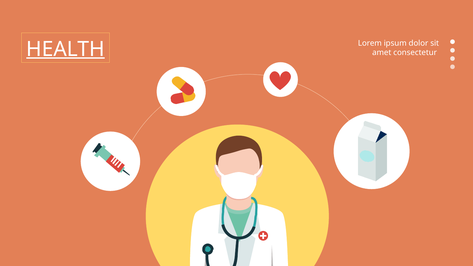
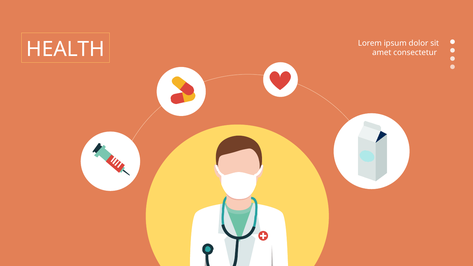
HEALTH underline: present -> none
